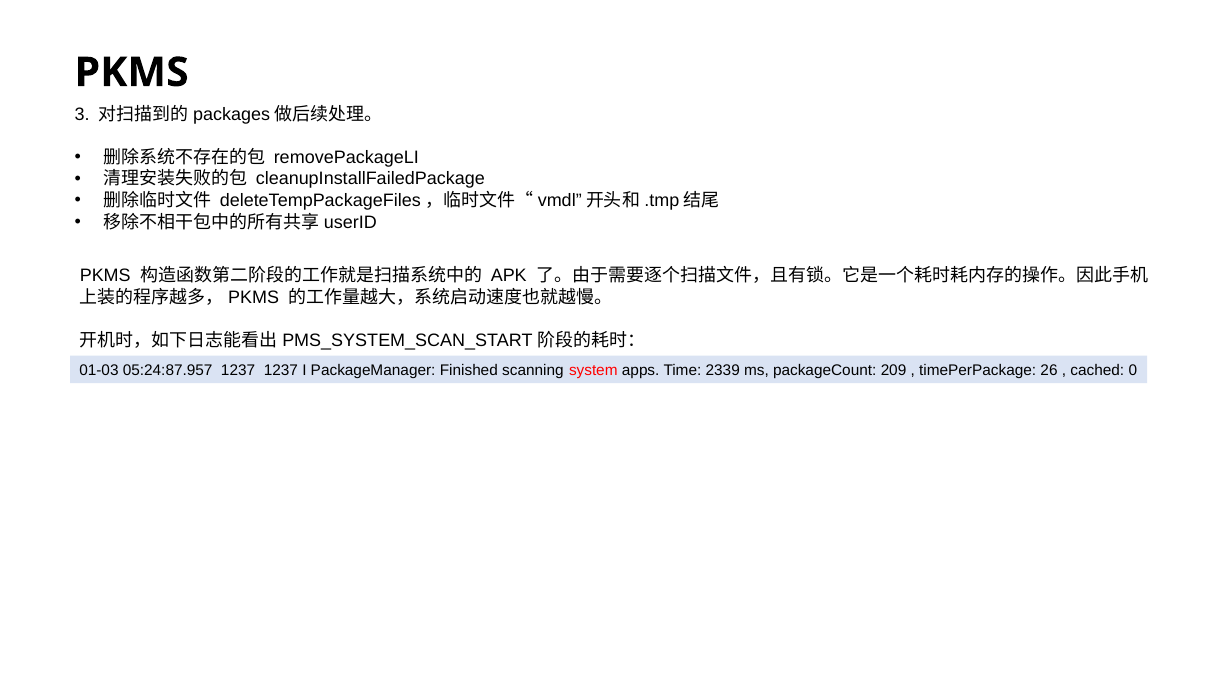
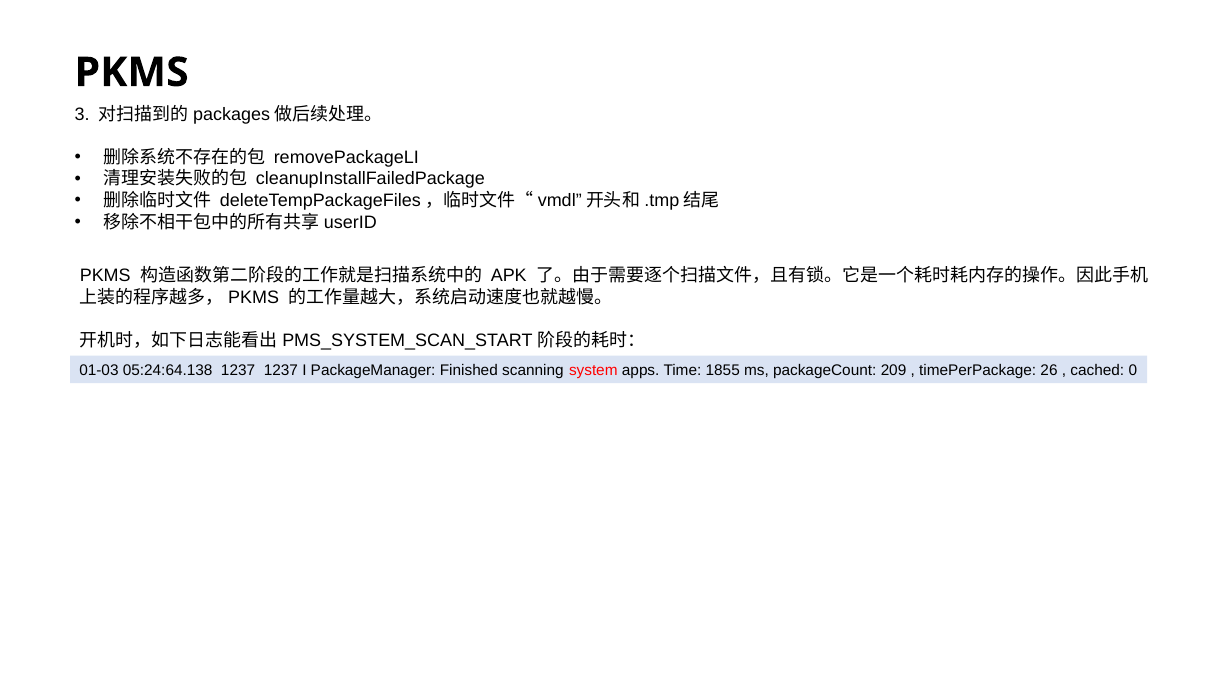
05:24:87.957: 05:24:87.957 -> 05:24:64.138
2339: 2339 -> 1855
